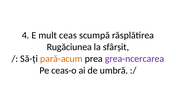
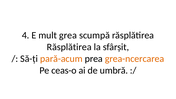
ceas: ceas -> grea
Rugăciunea at (69, 47): Rugăciunea -> Răsplătirea
grea-ncercarea colour: purple -> orange
